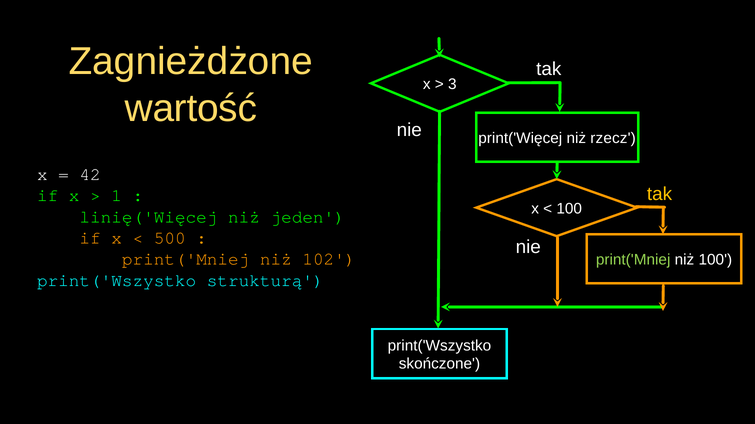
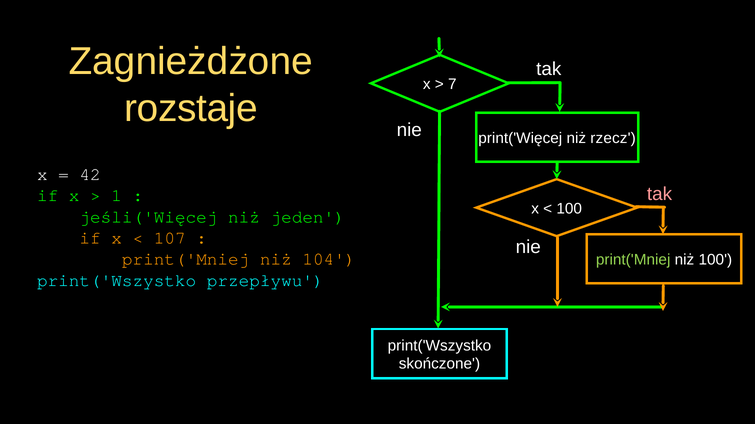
3: 3 -> 7
wartość: wartość -> rozstaje
tak at (660, 194) colour: yellow -> pink
linię('Więcej: linię('Więcej -> jeśli('Więcej
500: 500 -> 107
102: 102 -> 104
strukturą: strukturą -> przepływu
